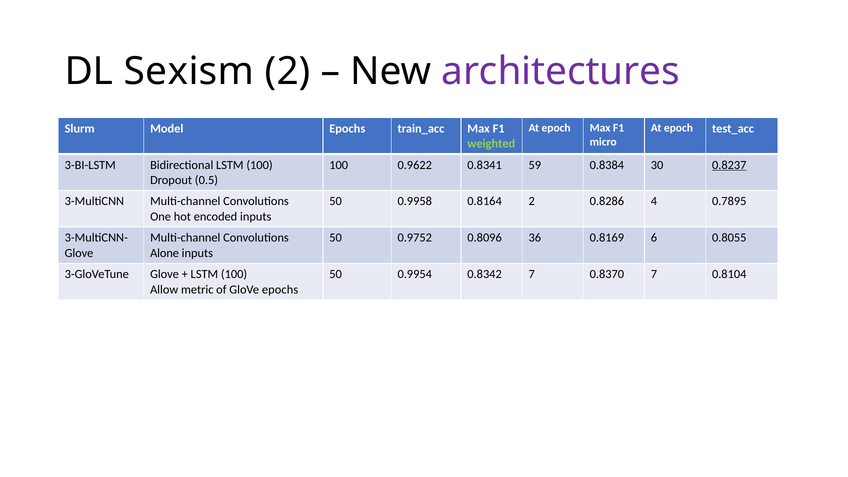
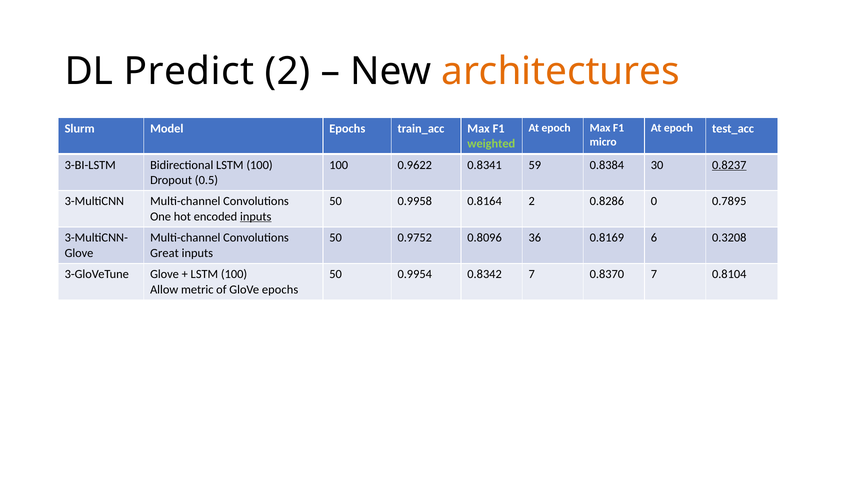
Sexism: Sexism -> Predict
architectures colour: purple -> orange
4: 4 -> 0
inputs at (256, 216) underline: none -> present
0.8055: 0.8055 -> 0.3208
Alone: Alone -> Great
